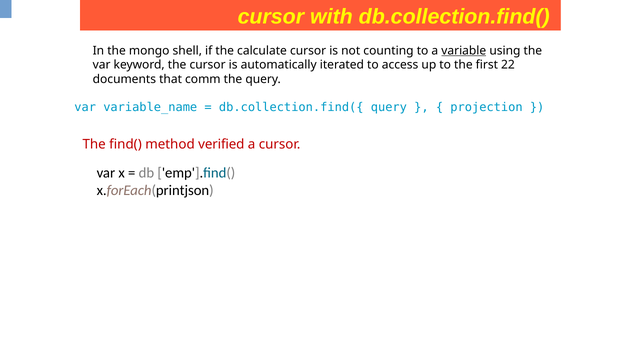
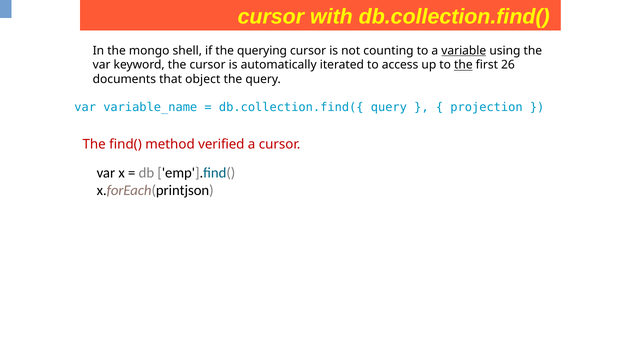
calculate: calculate -> querying
the at (463, 65) underline: none -> present
22: 22 -> 26
comm: comm -> object
